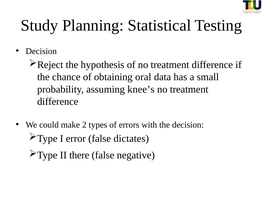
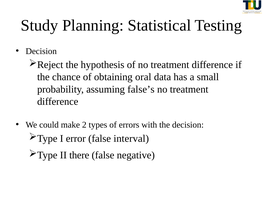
knee’s: knee’s -> false’s
dictates: dictates -> interval
